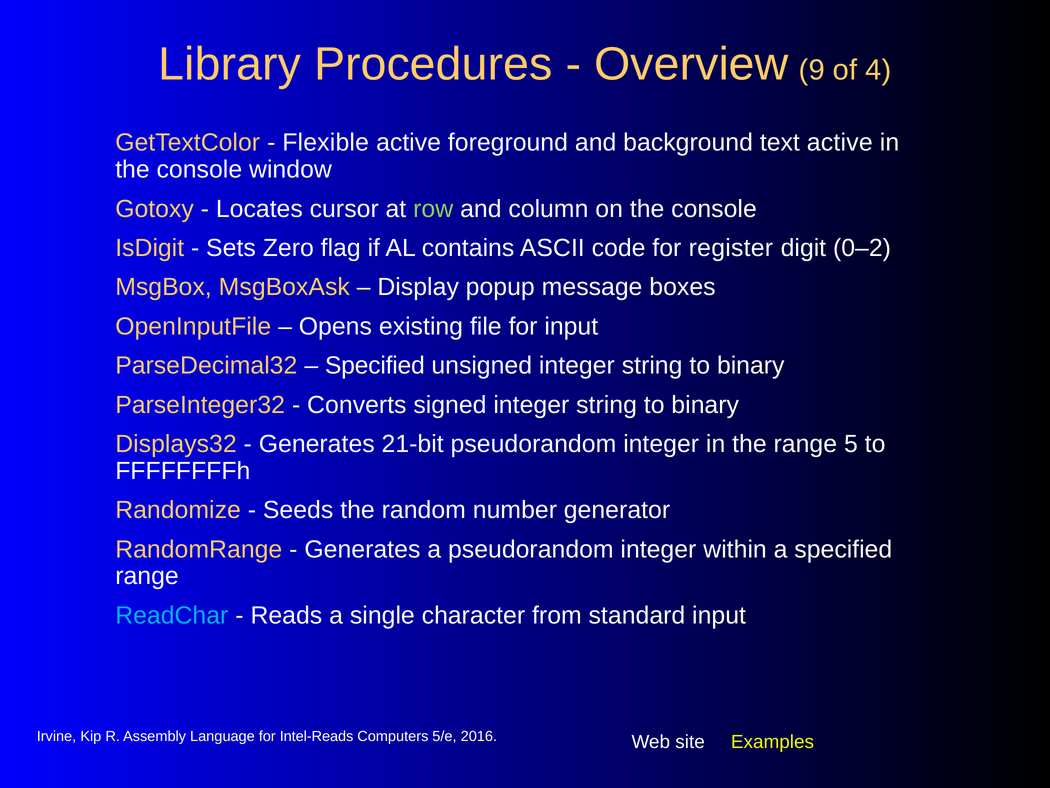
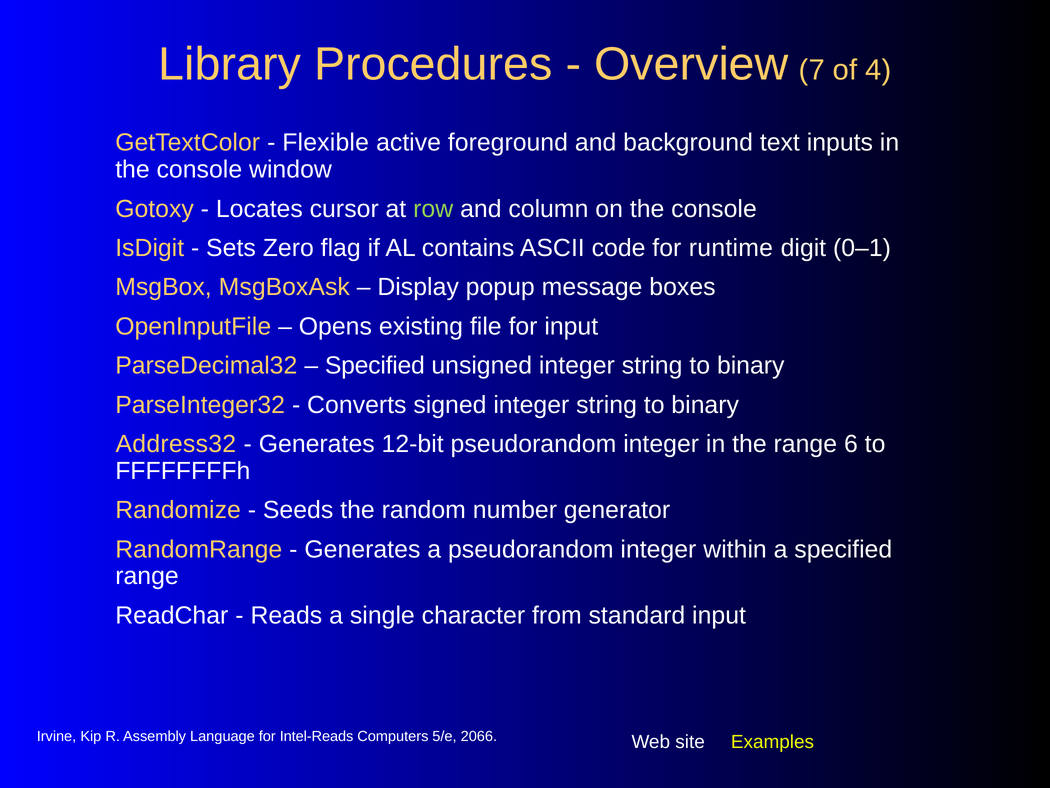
9: 9 -> 7
text active: active -> inputs
register: register -> runtime
0–2: 0–2 -> 0–1
Displays32: Displays32 -> Address32
21-bit: 21-bit -> 12-bit
5: 5 -> 6
ReadChar colour: light blue -> white
2016: 2016 -> 2066
